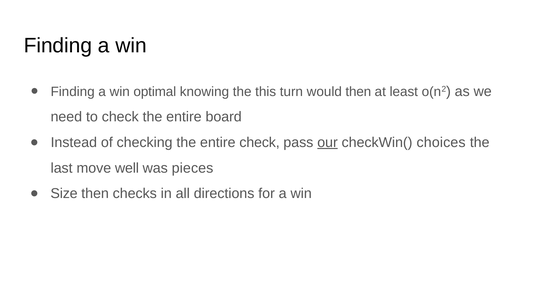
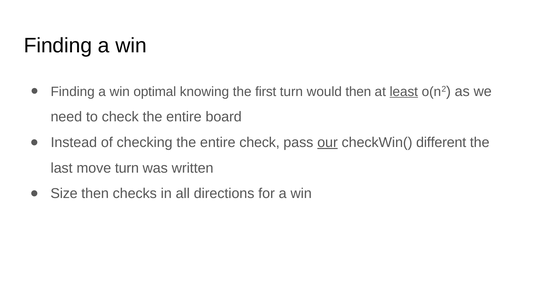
this: this -> first
least underline: none -> present
choices: choices -> different
move well: well -> turn
pieces: pieces -> written
